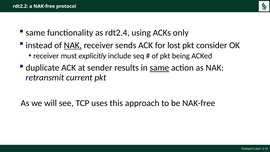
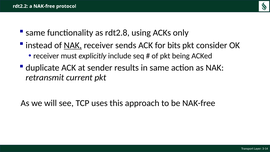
rdt2.4: rdt2.4 -> rdt2.8
lost: lost -> bits
same at (159, 68) underline: present -> none
